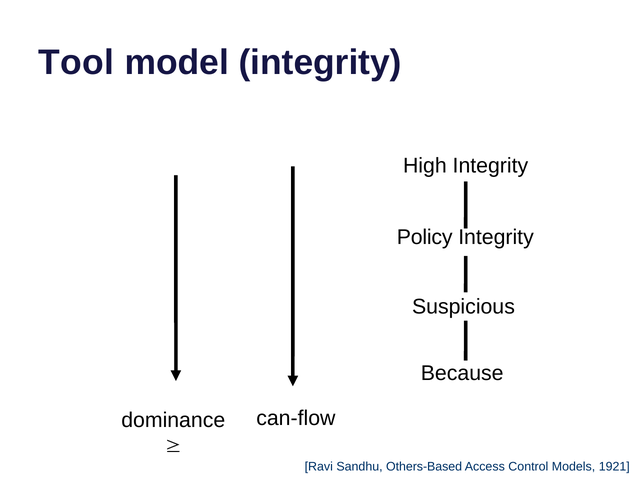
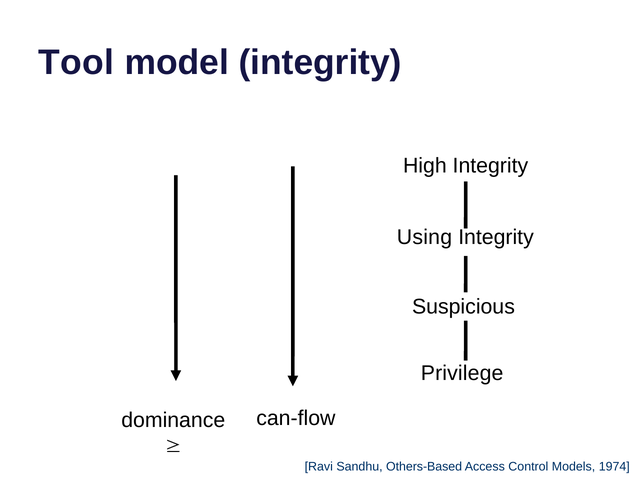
Policy: Policy -> Using
Because: Because -> Privilege
1921: 1921 -> 1974
